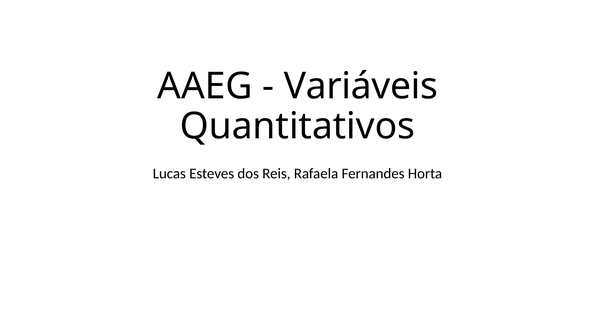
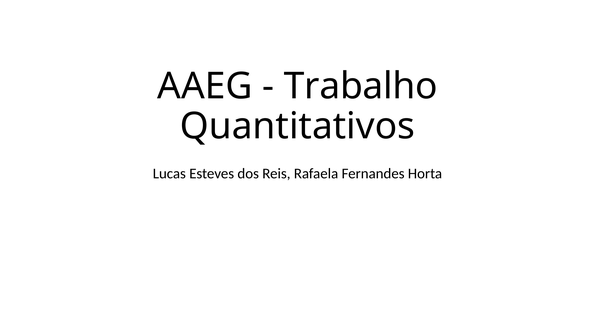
Variáveis: Variáveis -> Trabalho
